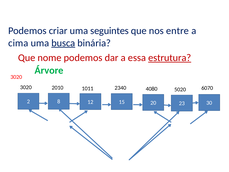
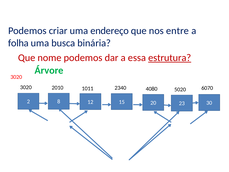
seguintes: seguintes -> endereço
cima: cima -> folha
busca underline: present -> none
